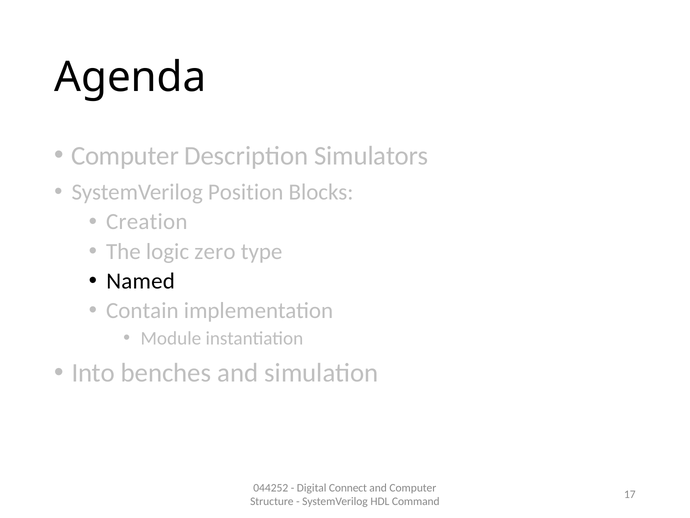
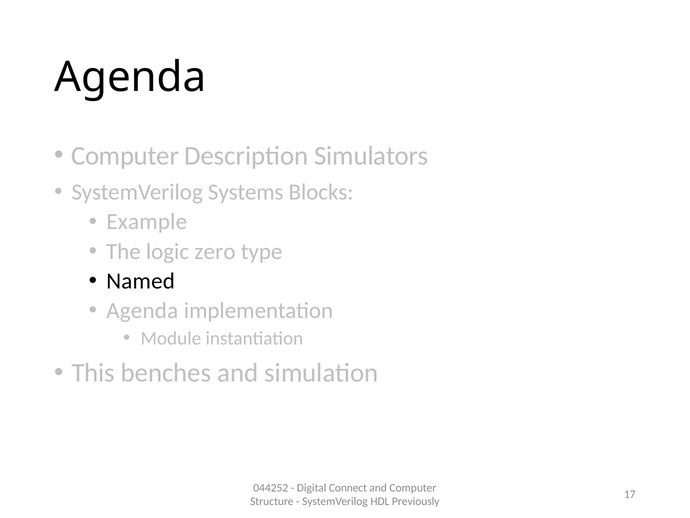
Position: Position -> Systems
Creation: Creation -> Example
Contain at (142, 310): Contain -> Agenda
Into: Into -> This
Command: Command -> Previously
